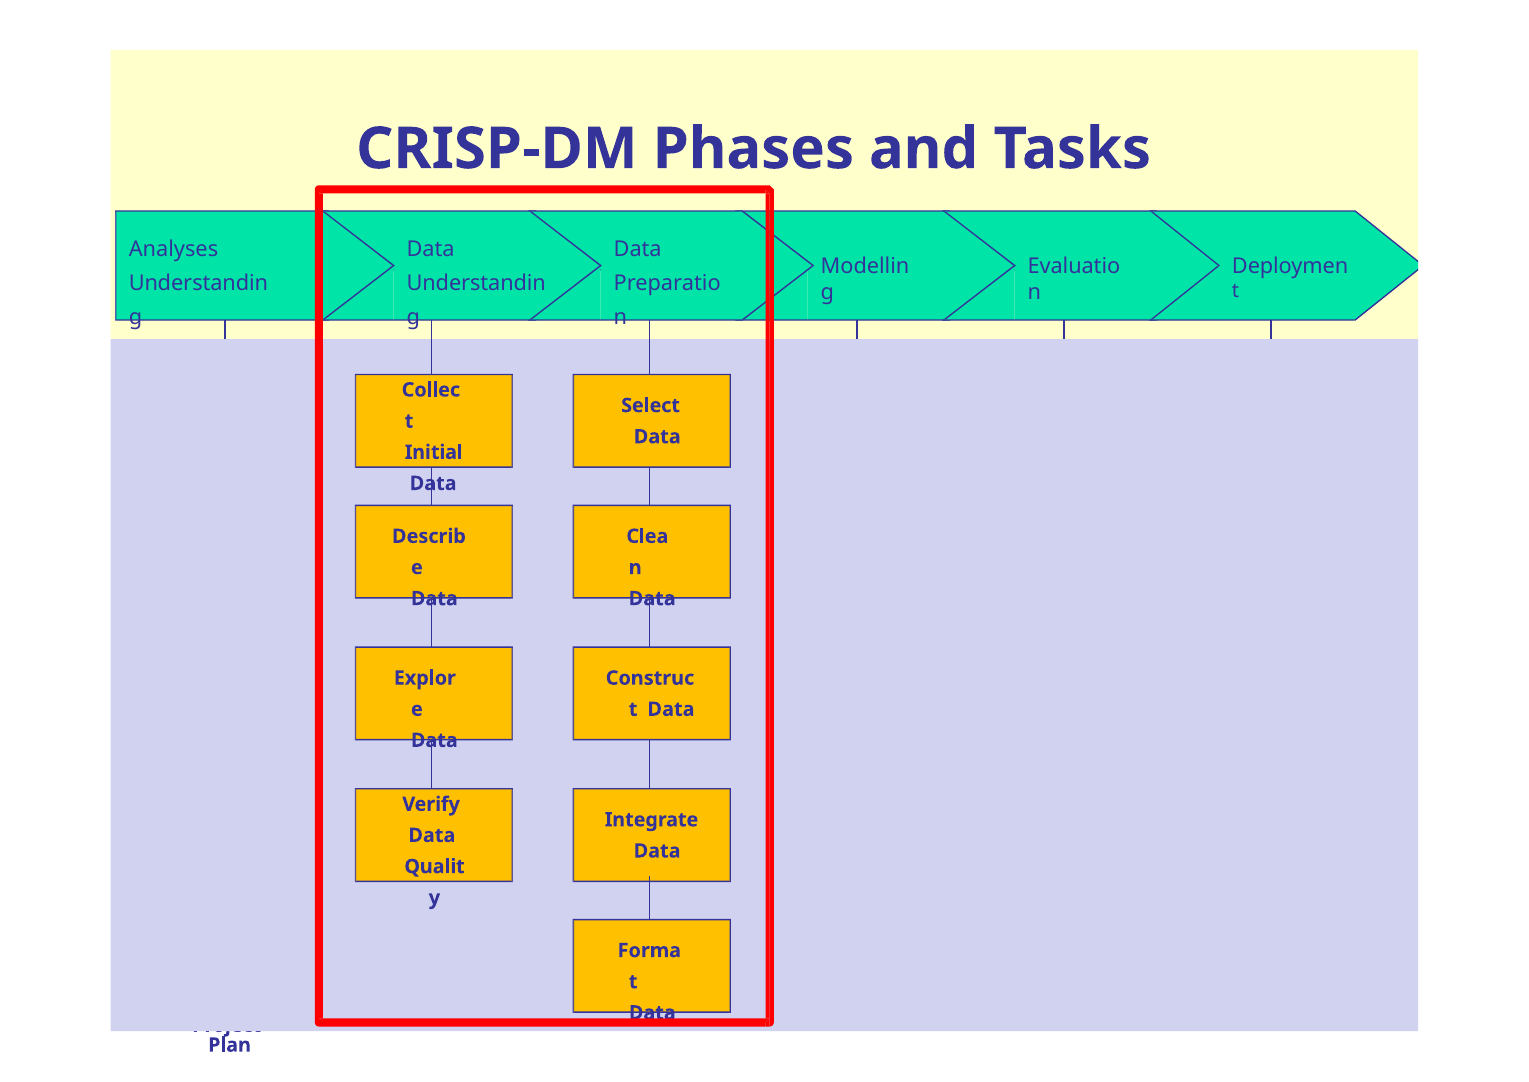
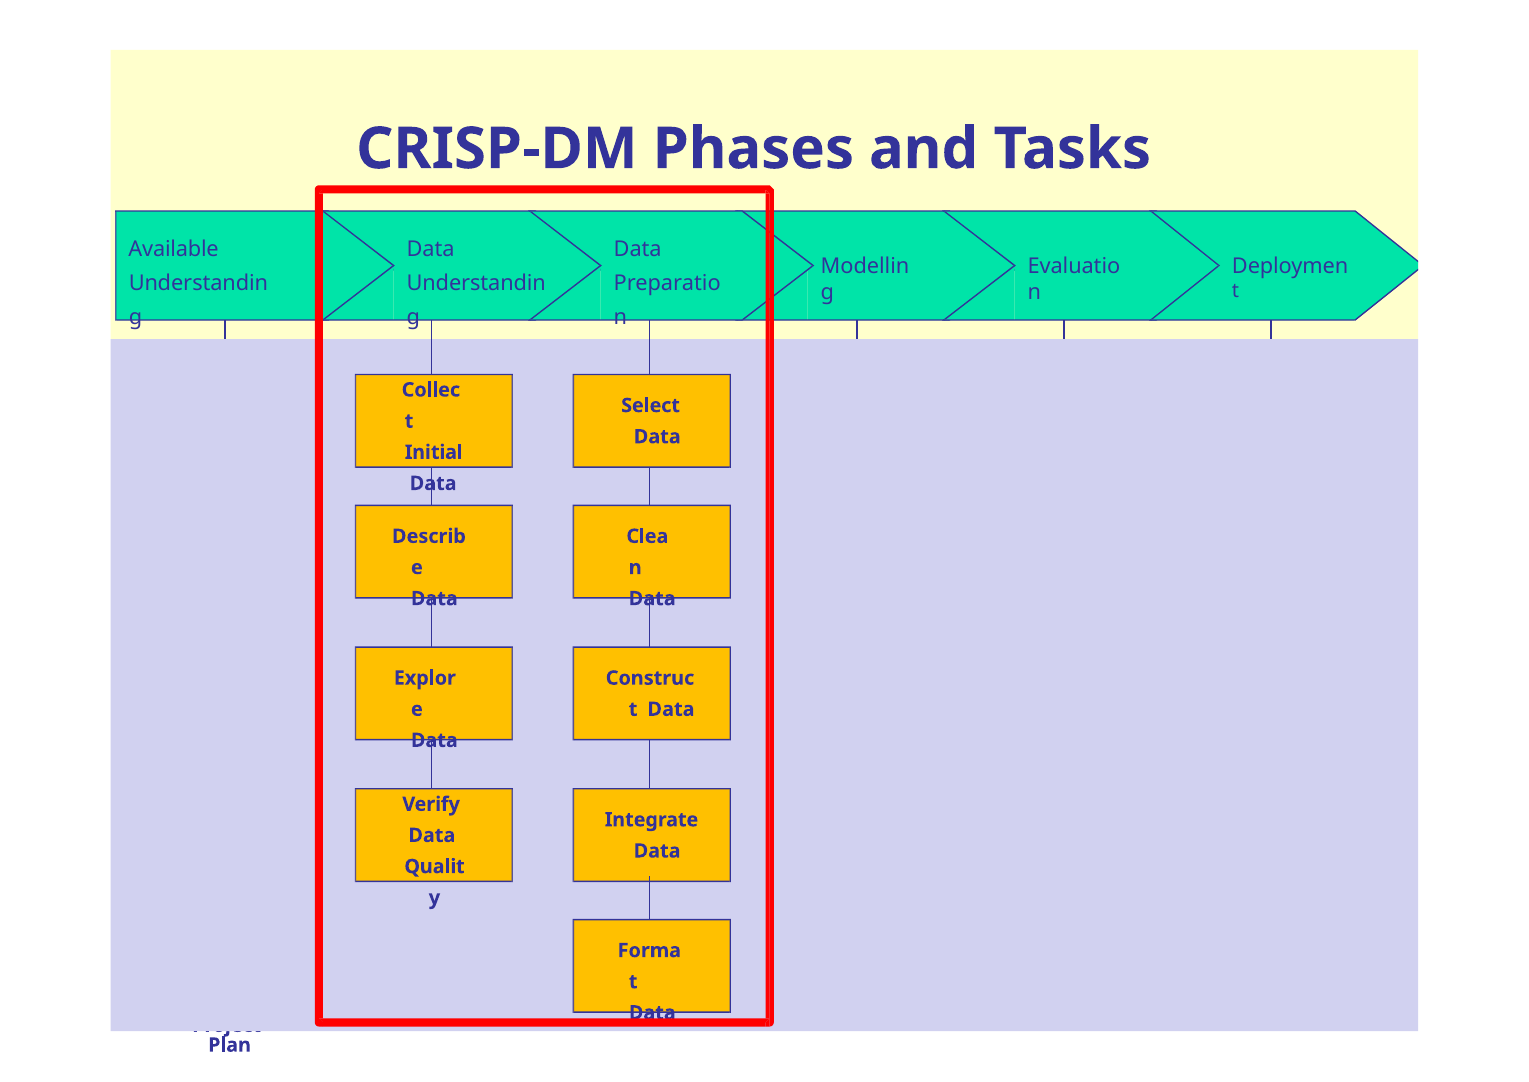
Analyses: Analyses -> Available
